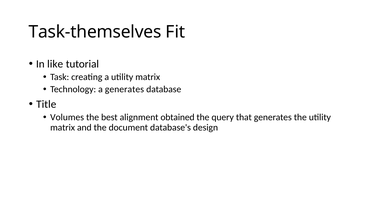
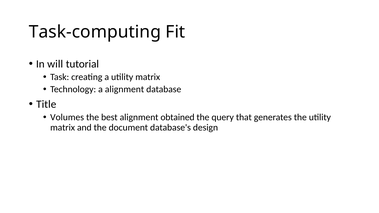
Task-themselves: Task-themselves -> Task-computing
like: like -> will
a generates: generates -> alignment
